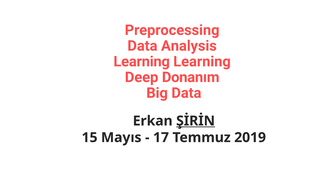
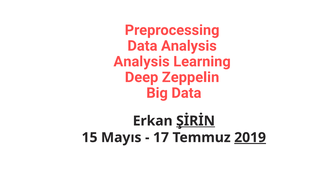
Learning at (142, 62): Learning -> Analysis
Donanım: Donanım -> Zeppelin
2019 underline: none -> present
